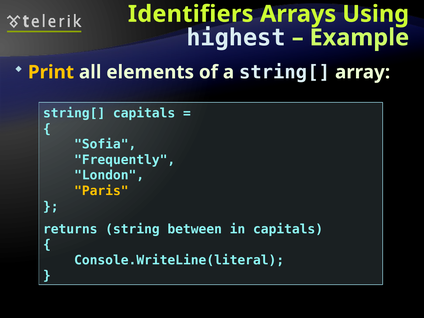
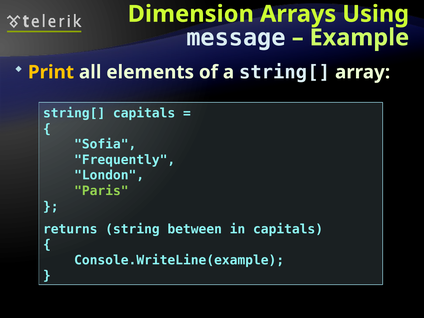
Identifiers: Identifiers -> Dimension
highest: highest -> message
Paris colour: yellow -> light green
Console.WriteLine(literal: Console.WriteLine(literal -> Console.WriteLine(example
